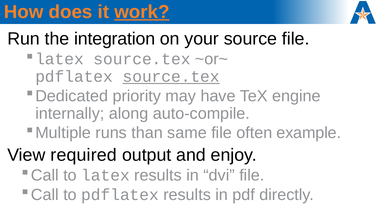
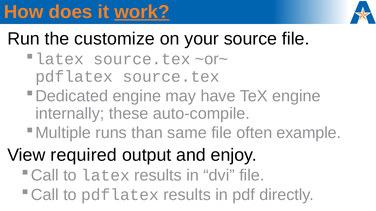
integration: integration -> customize
source.tex at (171, 77) underline: present -> none
priority at (137, 96): priority -> engine
along: along -> these
